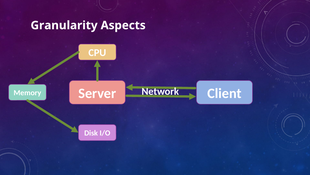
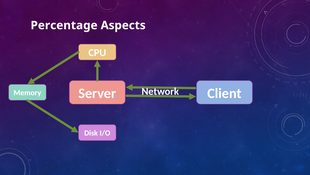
Granularity: Granularity -> Percentage
